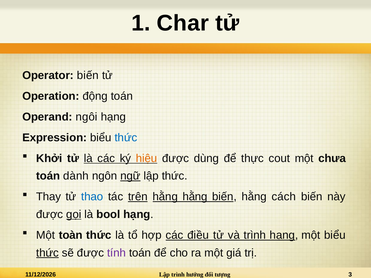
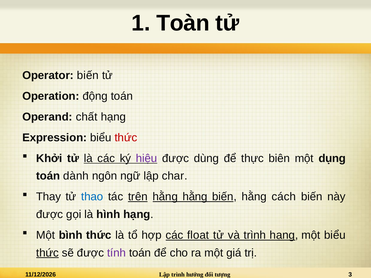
Char: Char -> Toàn
ngôi: ngôi -> chất
thức at (126, 138) colour: blue -> red
hiệu colour: orange -> purple
cout: cout -> biên
chưa: chưa -> dụng
ngữ underline: present -> none
lập thức: thức -> char
gọi underline: present -> none
bool: bool -> hình
toàn: toàn -> bình
điều: điều -> float
